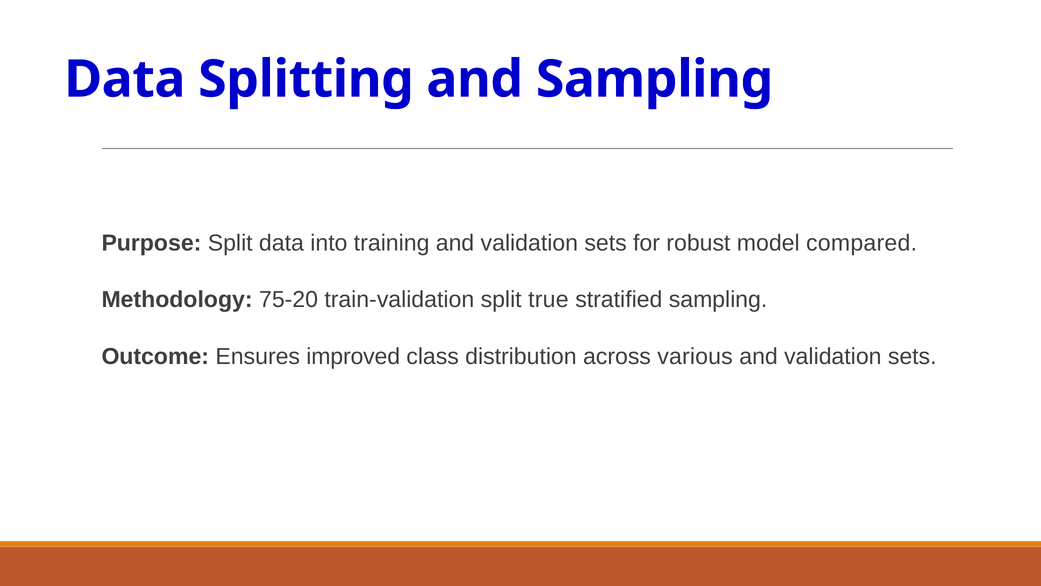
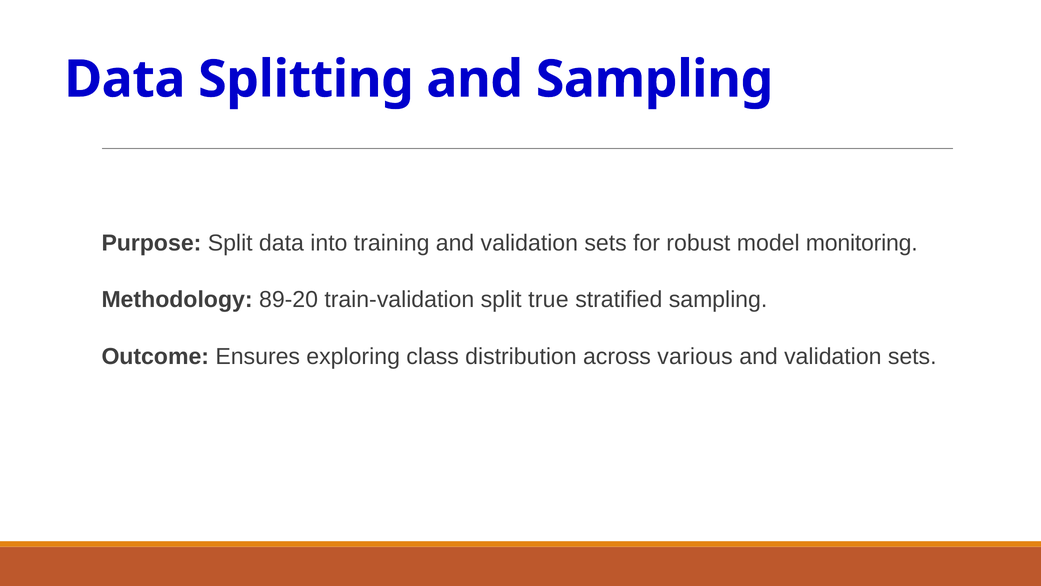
compared: compared -> monitoring
75-20: 75-20 -> 89-20
improved: improved -> exploring
